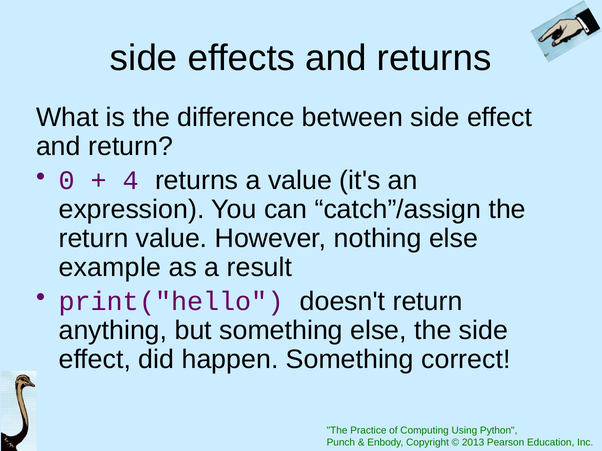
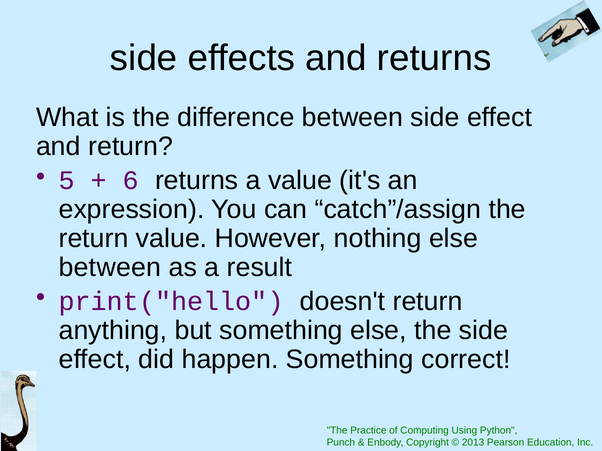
0: 0 -> 5
4: 4 -> 6
example at (110, 268): example -> between
